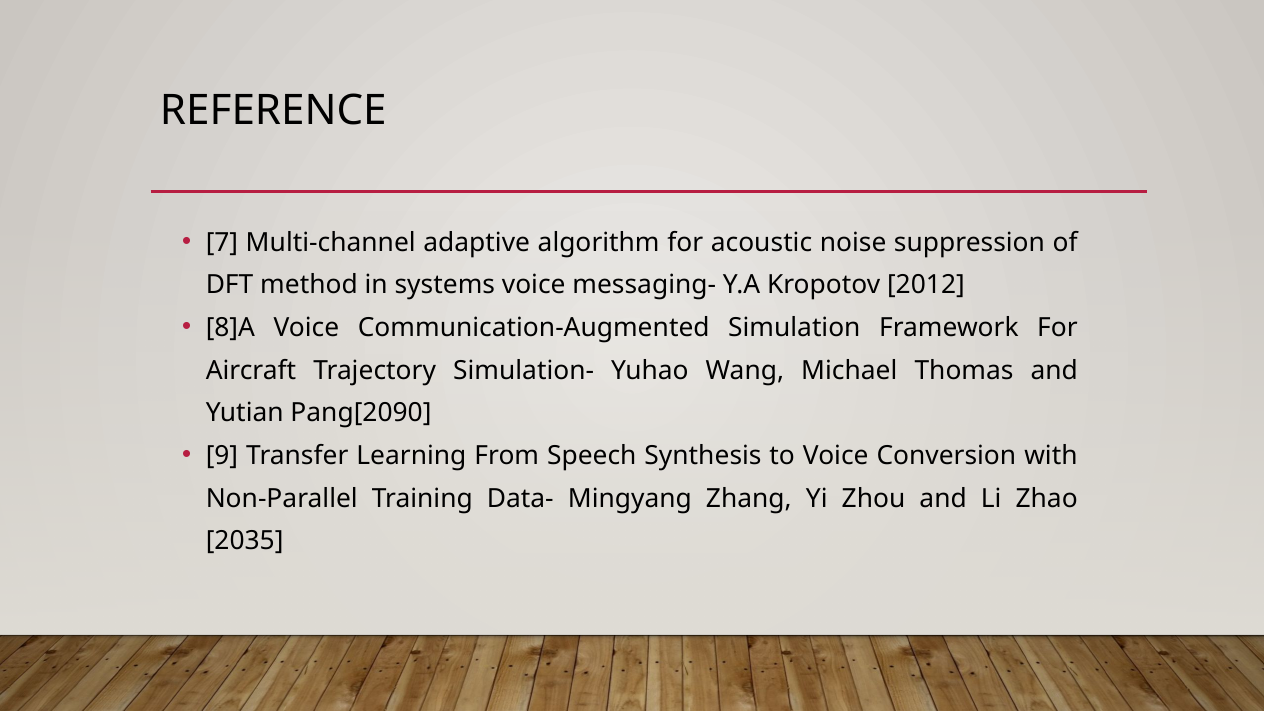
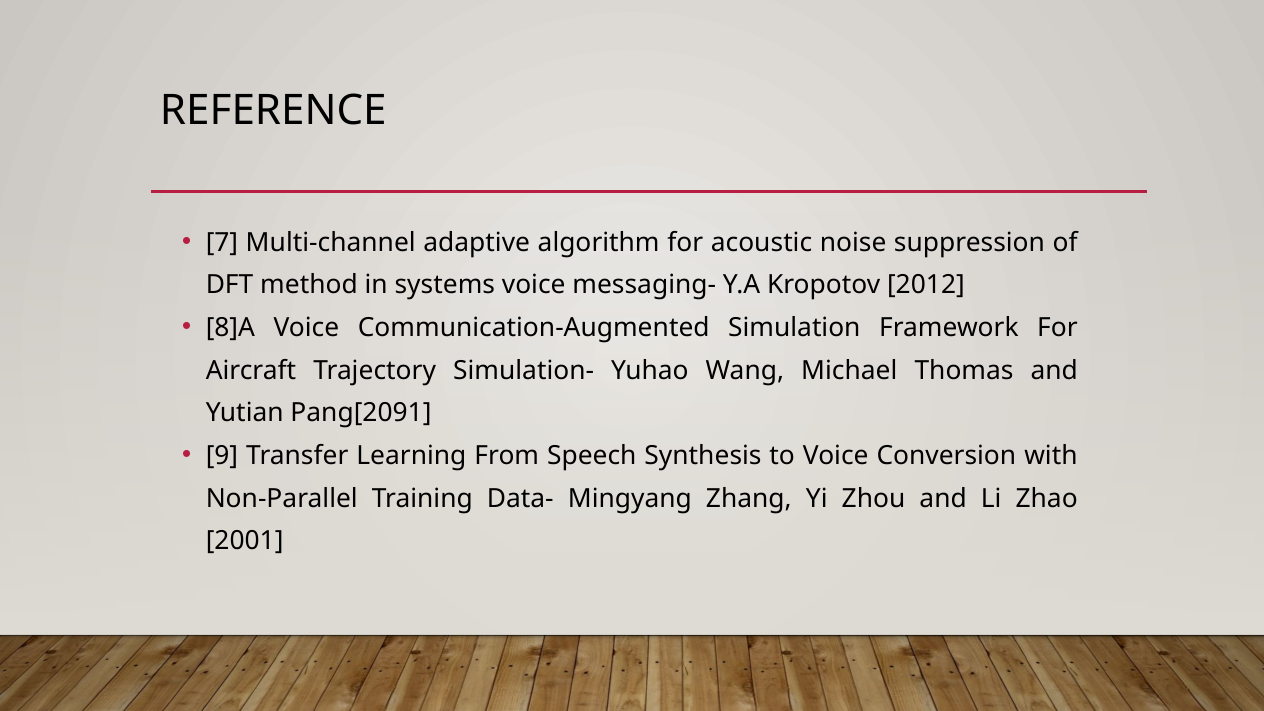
Pang[2090: Pang[2090 -> Pang[2091
2035: 2035 -> 2001
